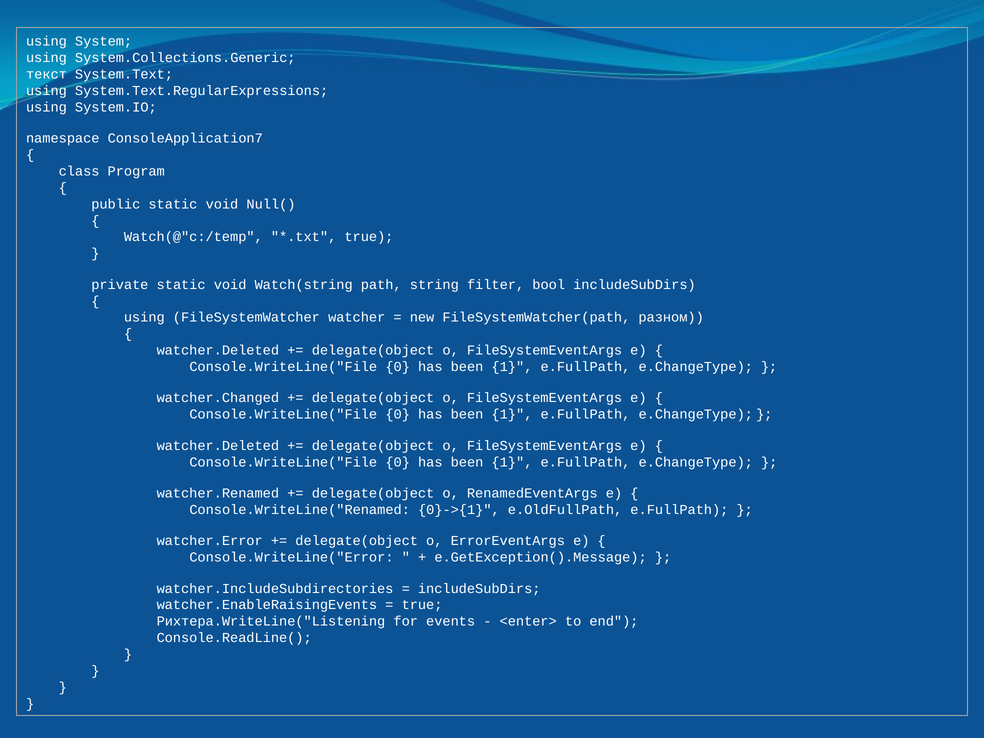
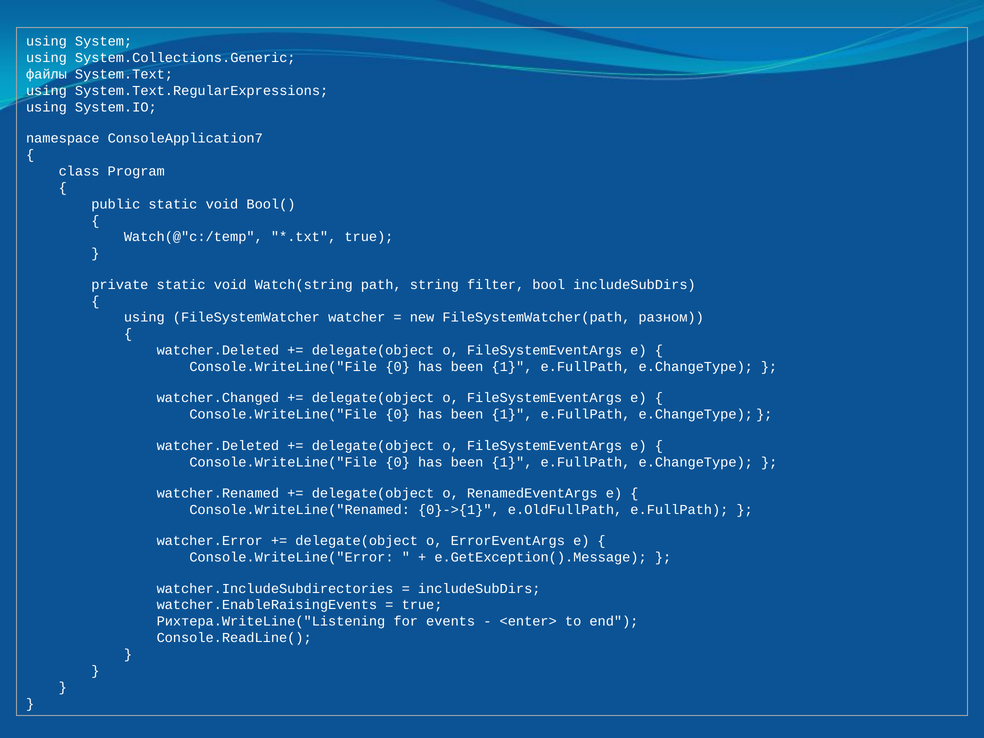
текст: текст -> файлы
Null(: Null( -> Bool(
